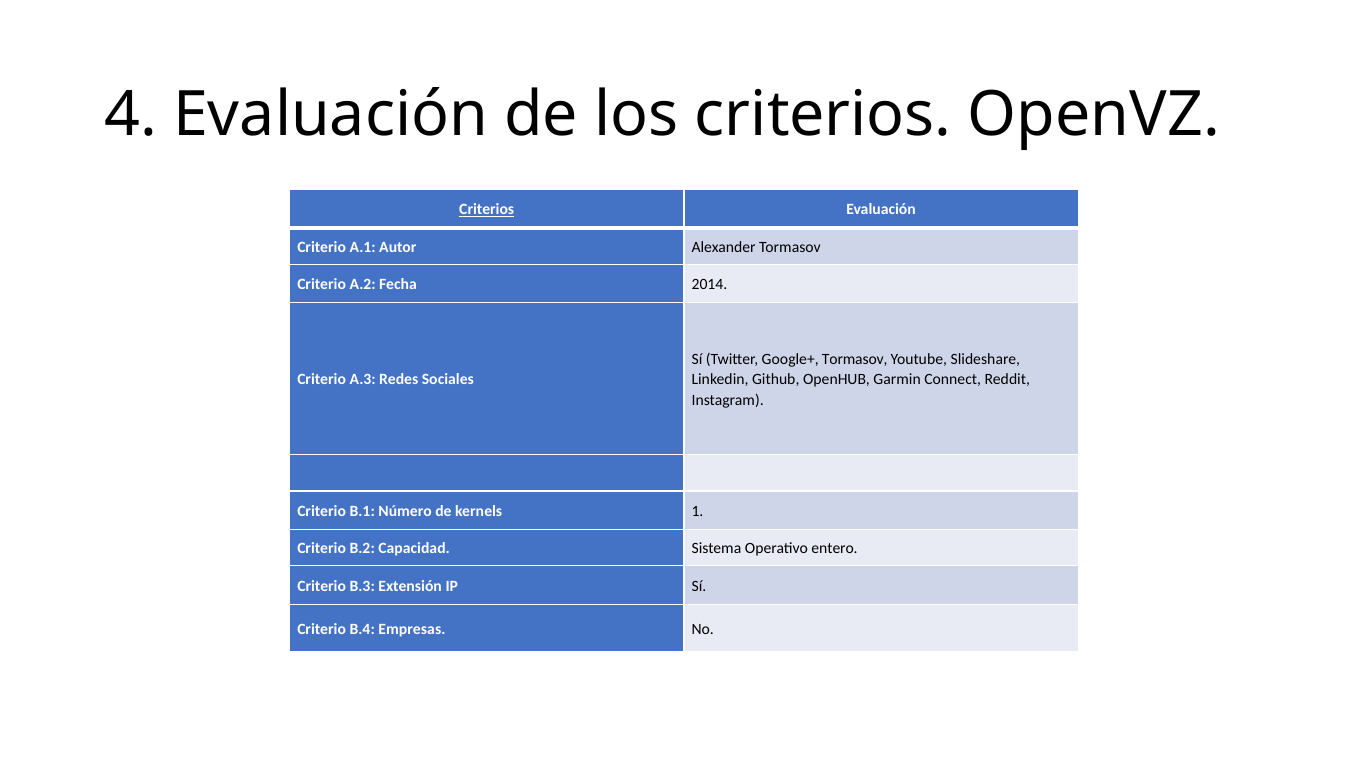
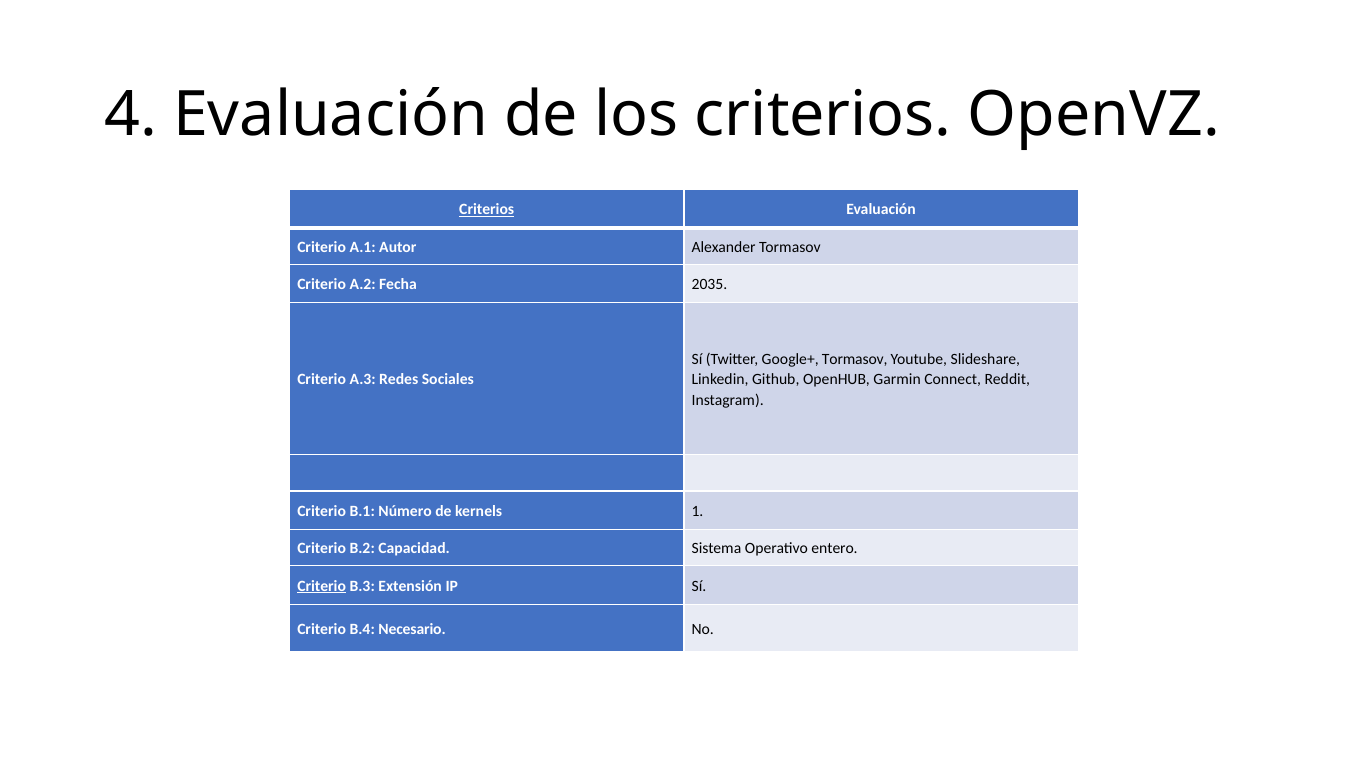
2014: 2014 -> 2035
Criterio at (322, 586) underline: none -> present
Empresas: Empresas -> Necesario
